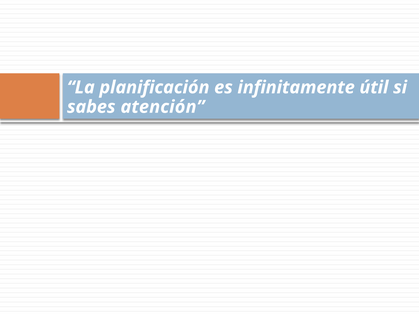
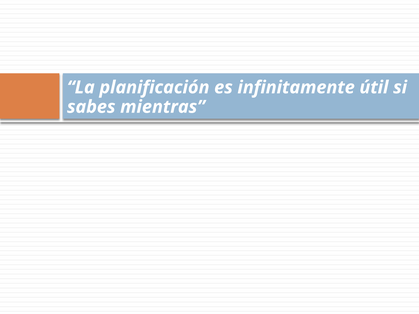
atención: atención -> mientras
